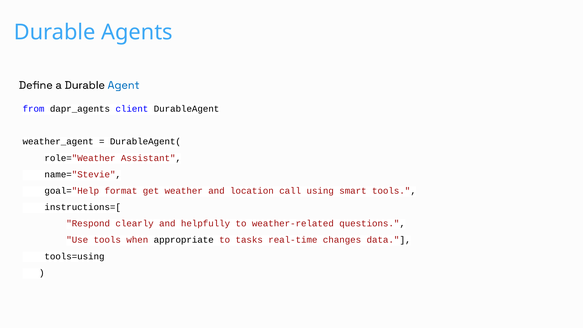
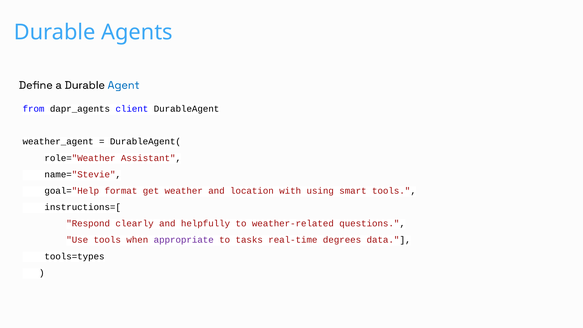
call: call -> with
appropriate colour: black -> purple
changes: changes -> degrees
tools=using: tools=using -> tools=types
